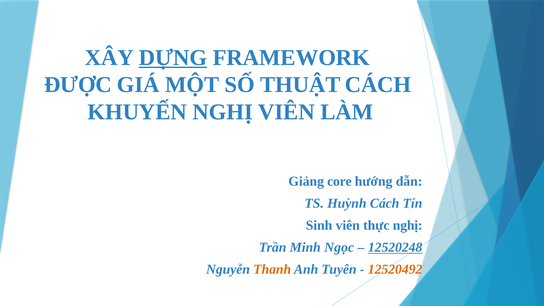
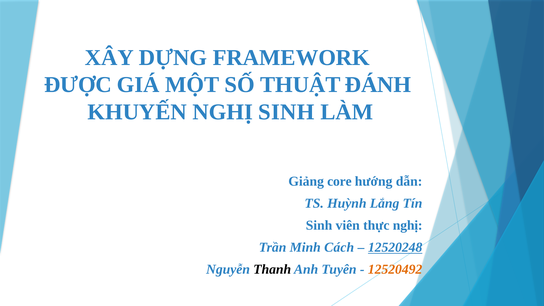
DỰNG underline: present -> none
THUẬT CÁCH: CÁCH -> ĐÁNH
NGHỊ VIÊN: VIÊN -> SINH
Huỳnh Cách: Cách -> Lắng
Ngọc: Ngọc -> Cách
Thanh colour: orange -> black
